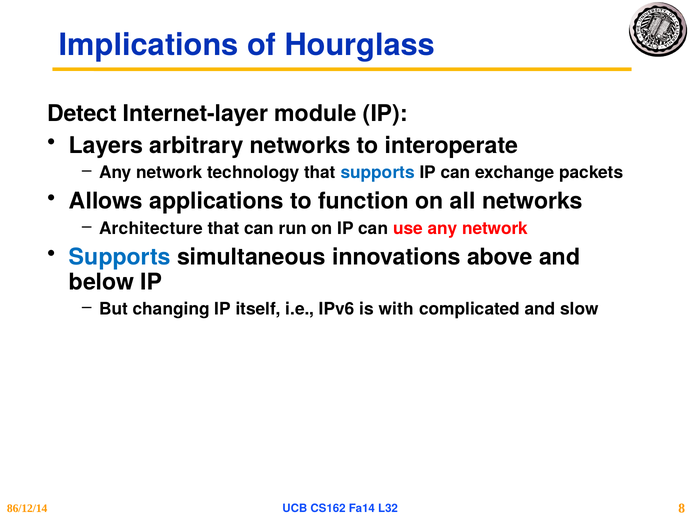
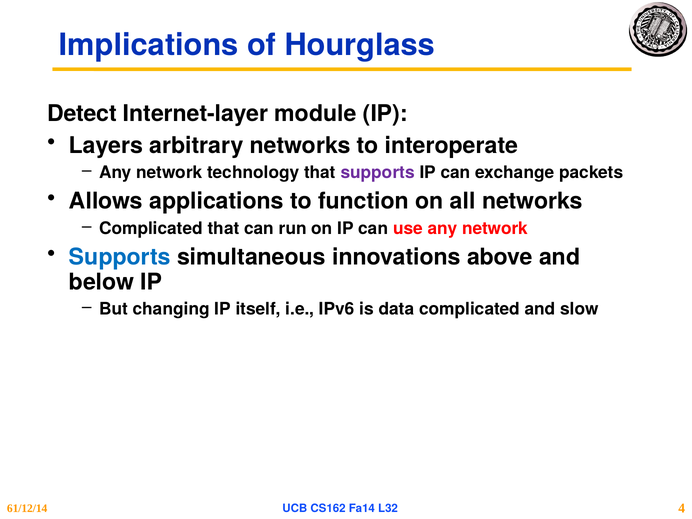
supports at (378, 173) colour: blue -> purple
Architecture at (151, 228): Architecture -> Complicated
with: with -> data
86/12/14: 86/12/14 -> 61/12/14
8: 8 -> 4
